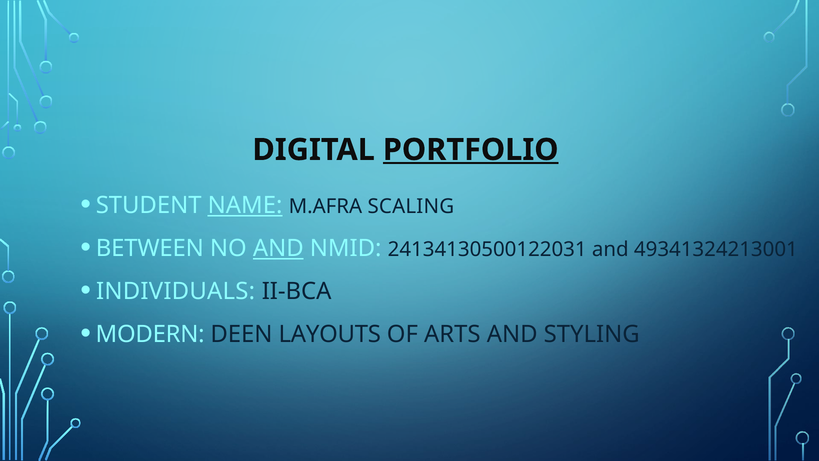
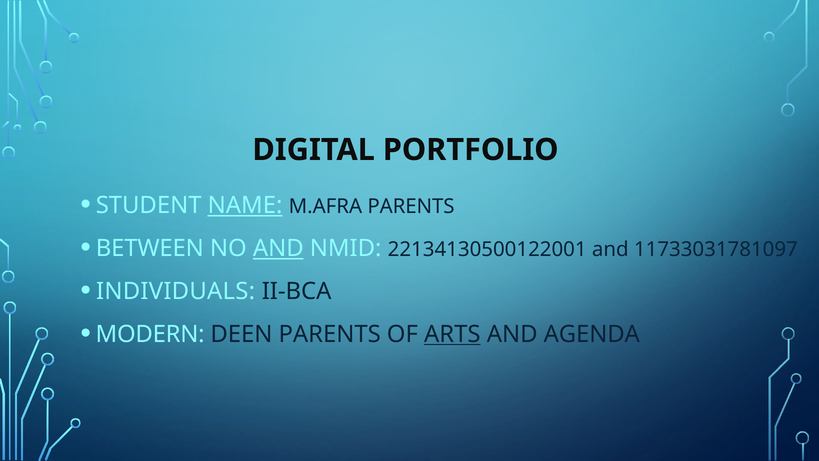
PORTFOLIO underline: present -> none
M.AFRA SCALING: SCALING -> PARENTS
24134130500122031: 24134130500122031 -> 22134130500122001
49341324213001: 49341324213001 -> 11733031781097
DEEN LAYOUTS: LAYOUTS -> PARENTS
ARTS underline: none -> present
STYLING: STYLING -> AGENDA
